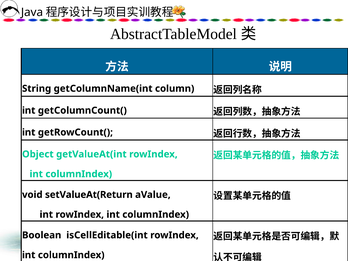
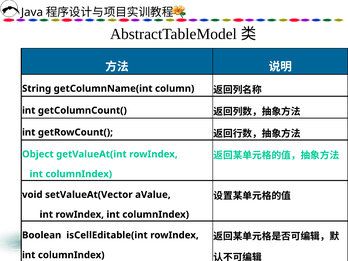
setValueAt(Return: setValueAt(Return -> setValueAt(Vector
